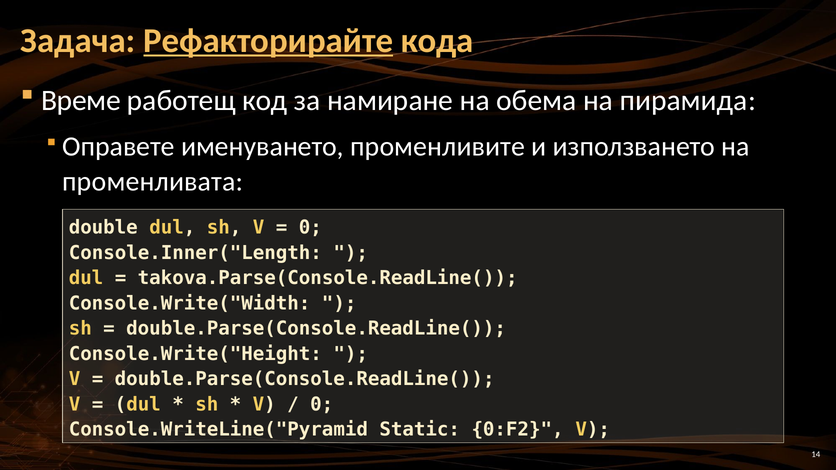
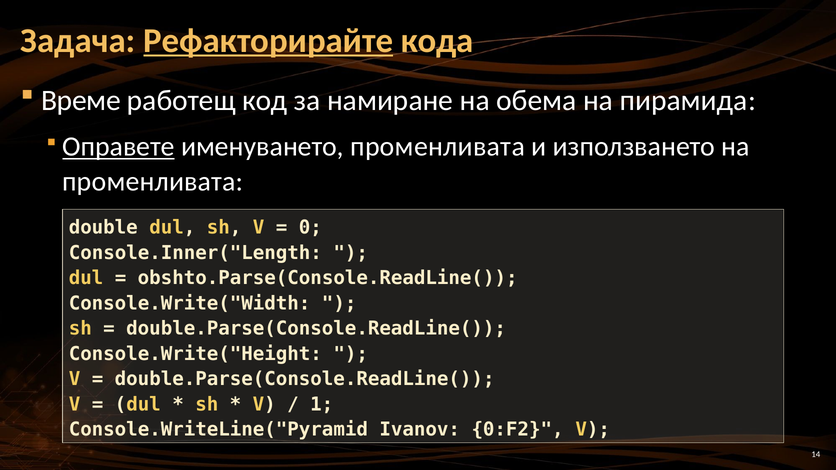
Оправете underline: none -> present
именуването променливите: променливите -> променливата
takova.Parse(Console.ReadLine(: takova.Parse(Console.ReadLine( -> obshto.Parse(Console.ReadLine(
0 at (322, 405): 0 -> 1
Static: Static -> Ivanov
